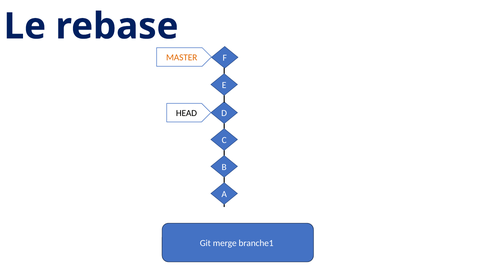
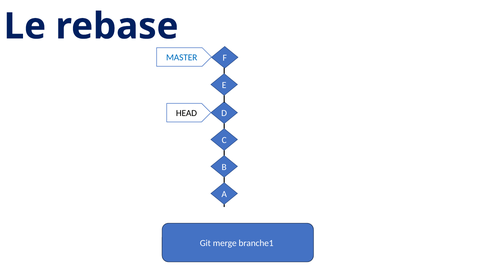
MASTER colour: orange -> blue
